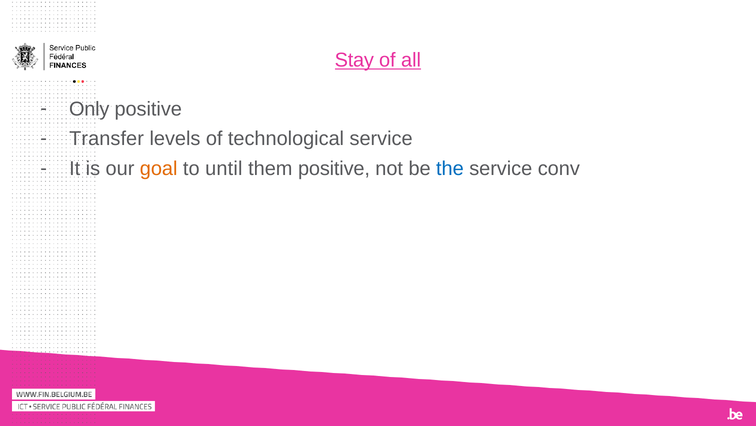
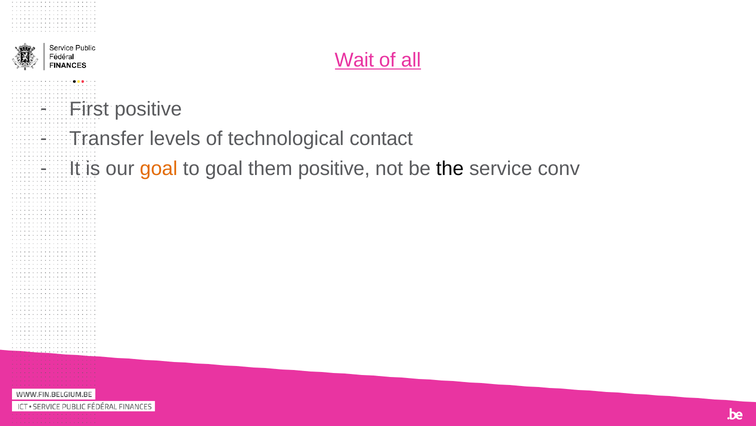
Stay: Stay -> Wait
Only: Only -> First
technological service: service -> contact
to until: until -> goal
the colour: blue -> black
